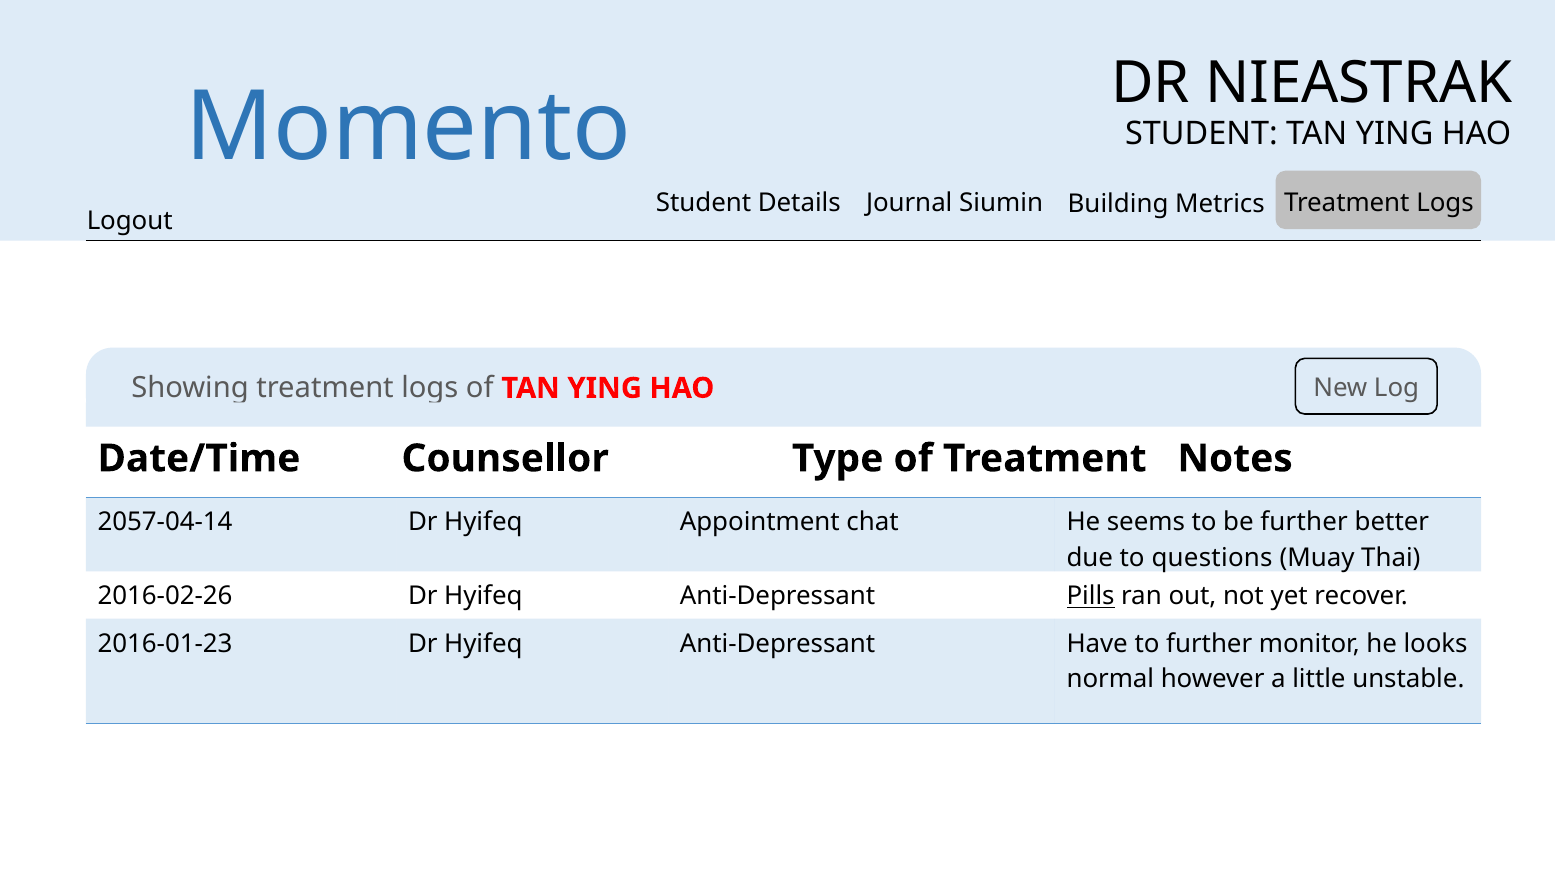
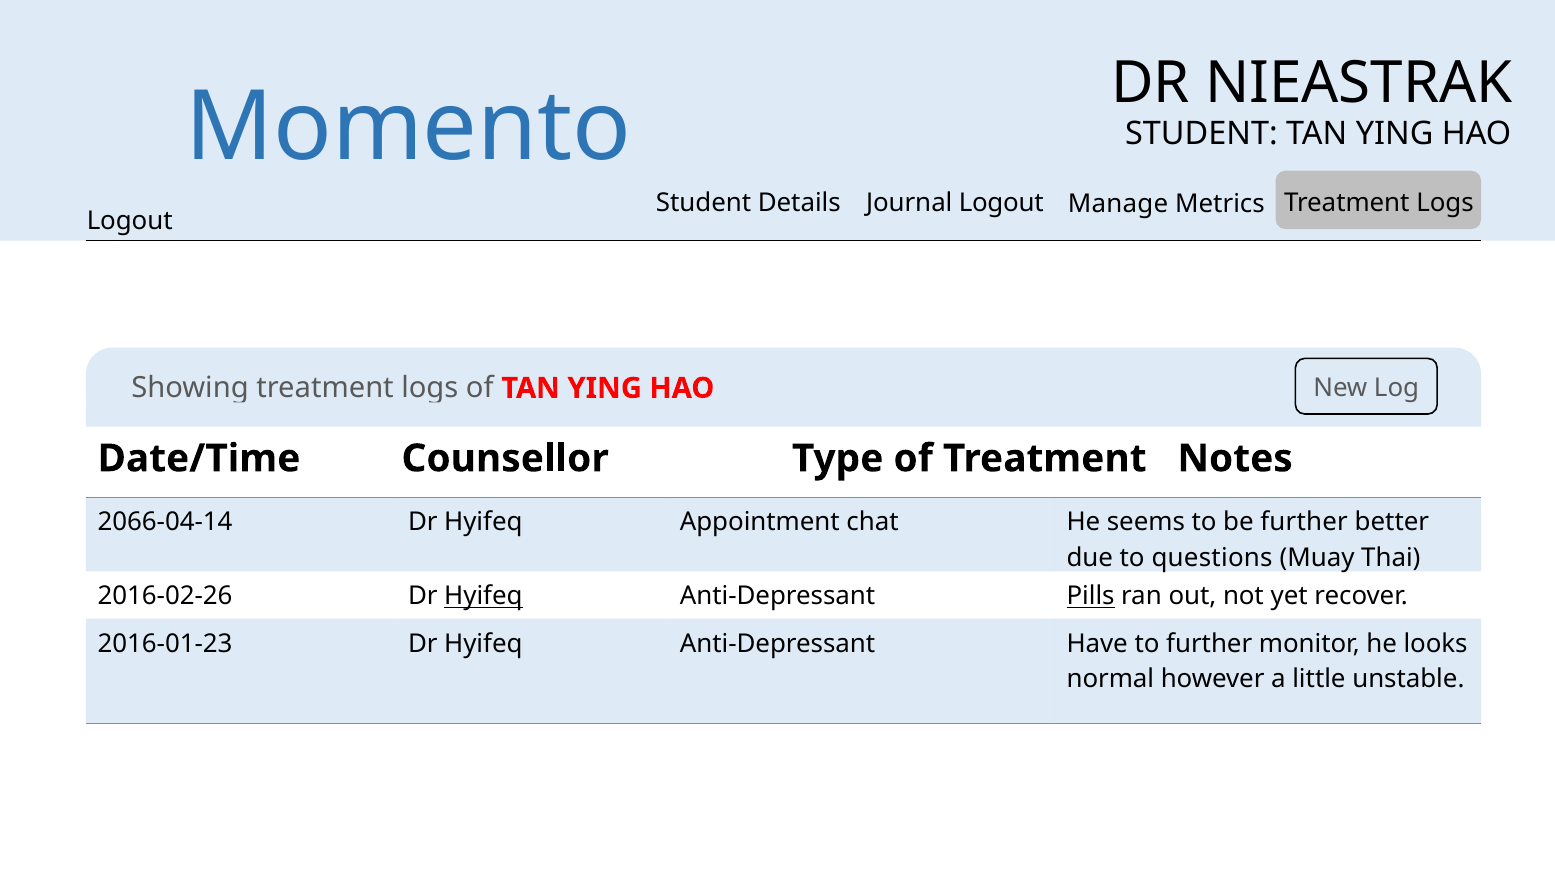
Journal Siumin: Siumin -> Logout
Building: Building -> Manage
2057-04-14: 2057-04-14 -> 2066-04-14
Hyifeq at (483, 596) underline: none -> present
